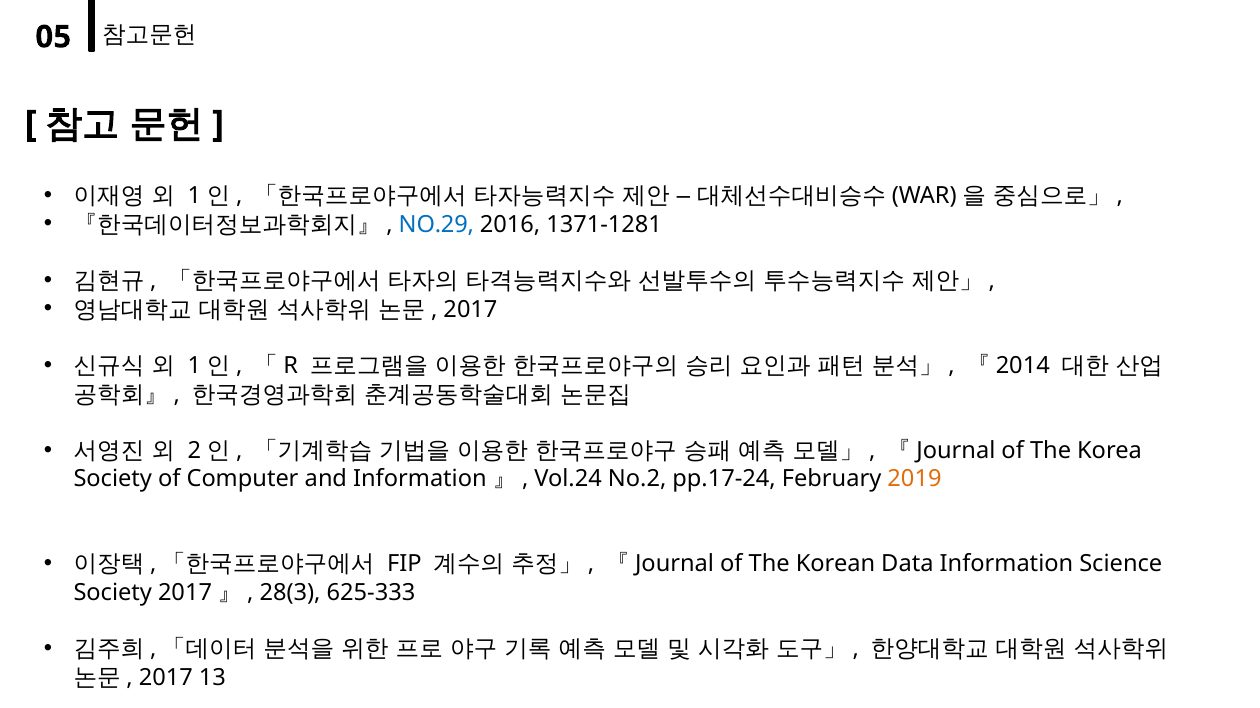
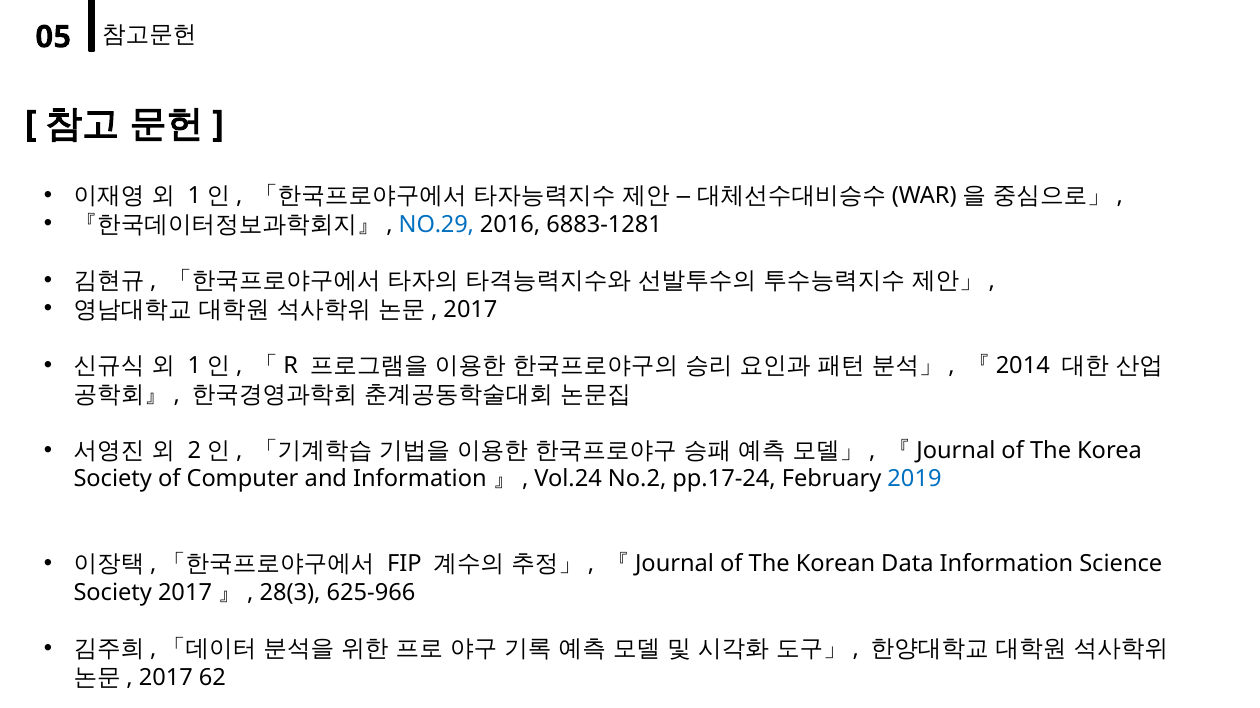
1371-1281: 1371-1281 -> 6883-1281
2019 colour: orange -> blue
625-333: 625-333 -> 625-966
13: 13 -> 62
